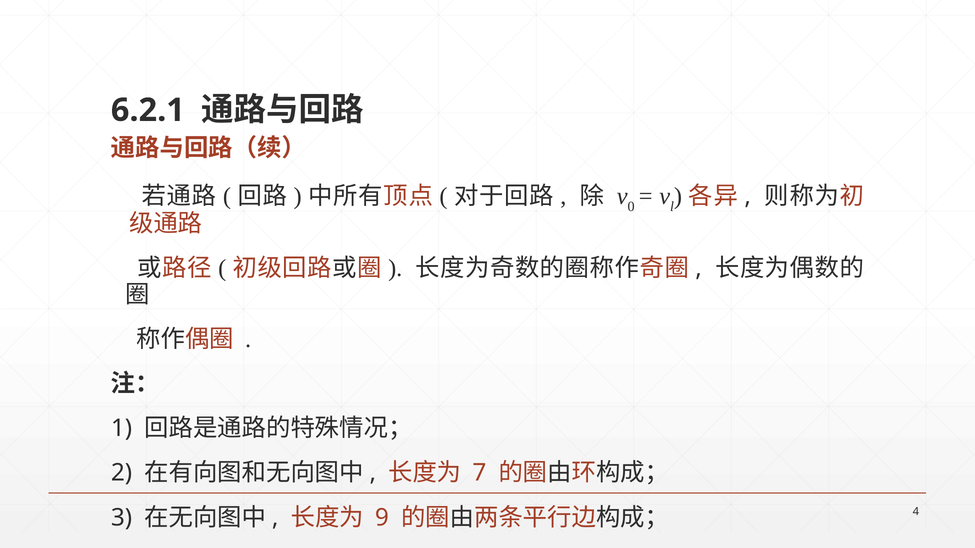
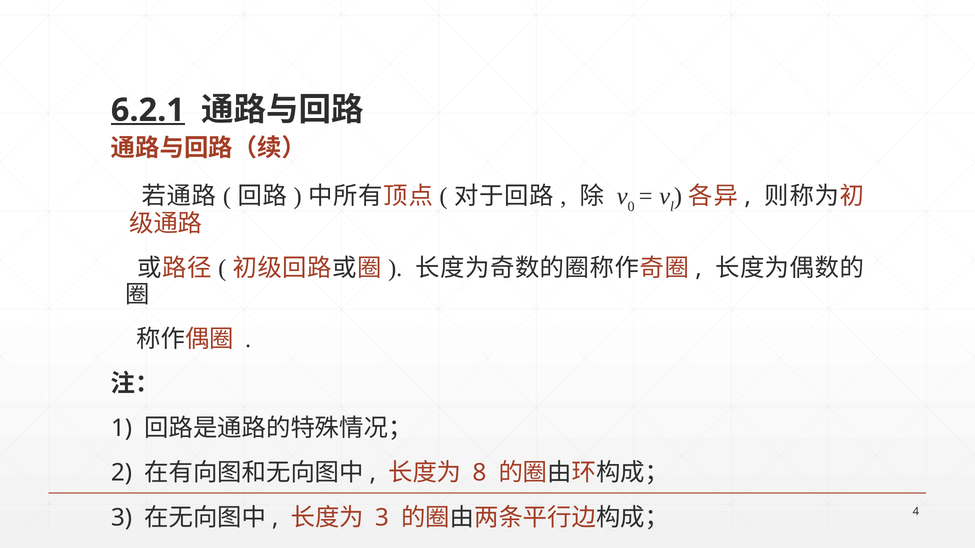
6.2.1 underline: none -> present
7: 7 -> 8
9 at (382, 518): 9 -> 3
